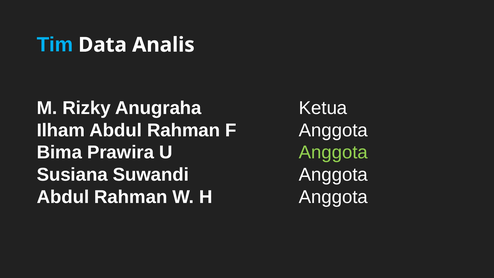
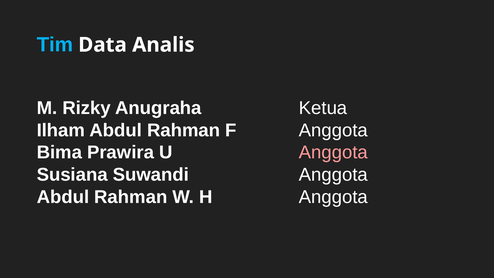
Anggota at (333, 152) colour: light green -> pink
